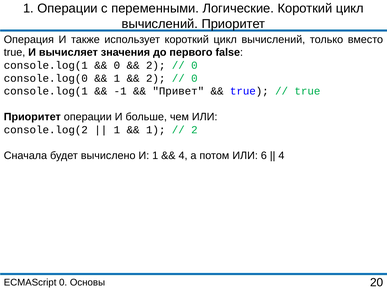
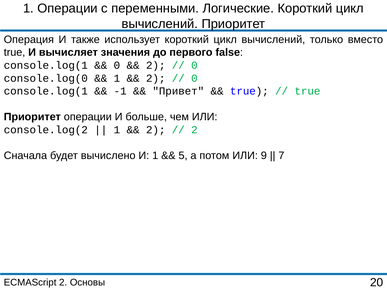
1 at (156, 130): 1 -> 2
4 at (183, 156): 4 -> 5
6: 6 -> 9
4 at (281, 156): 4 -> 7
ECMAScript 0: 0 -> 2
